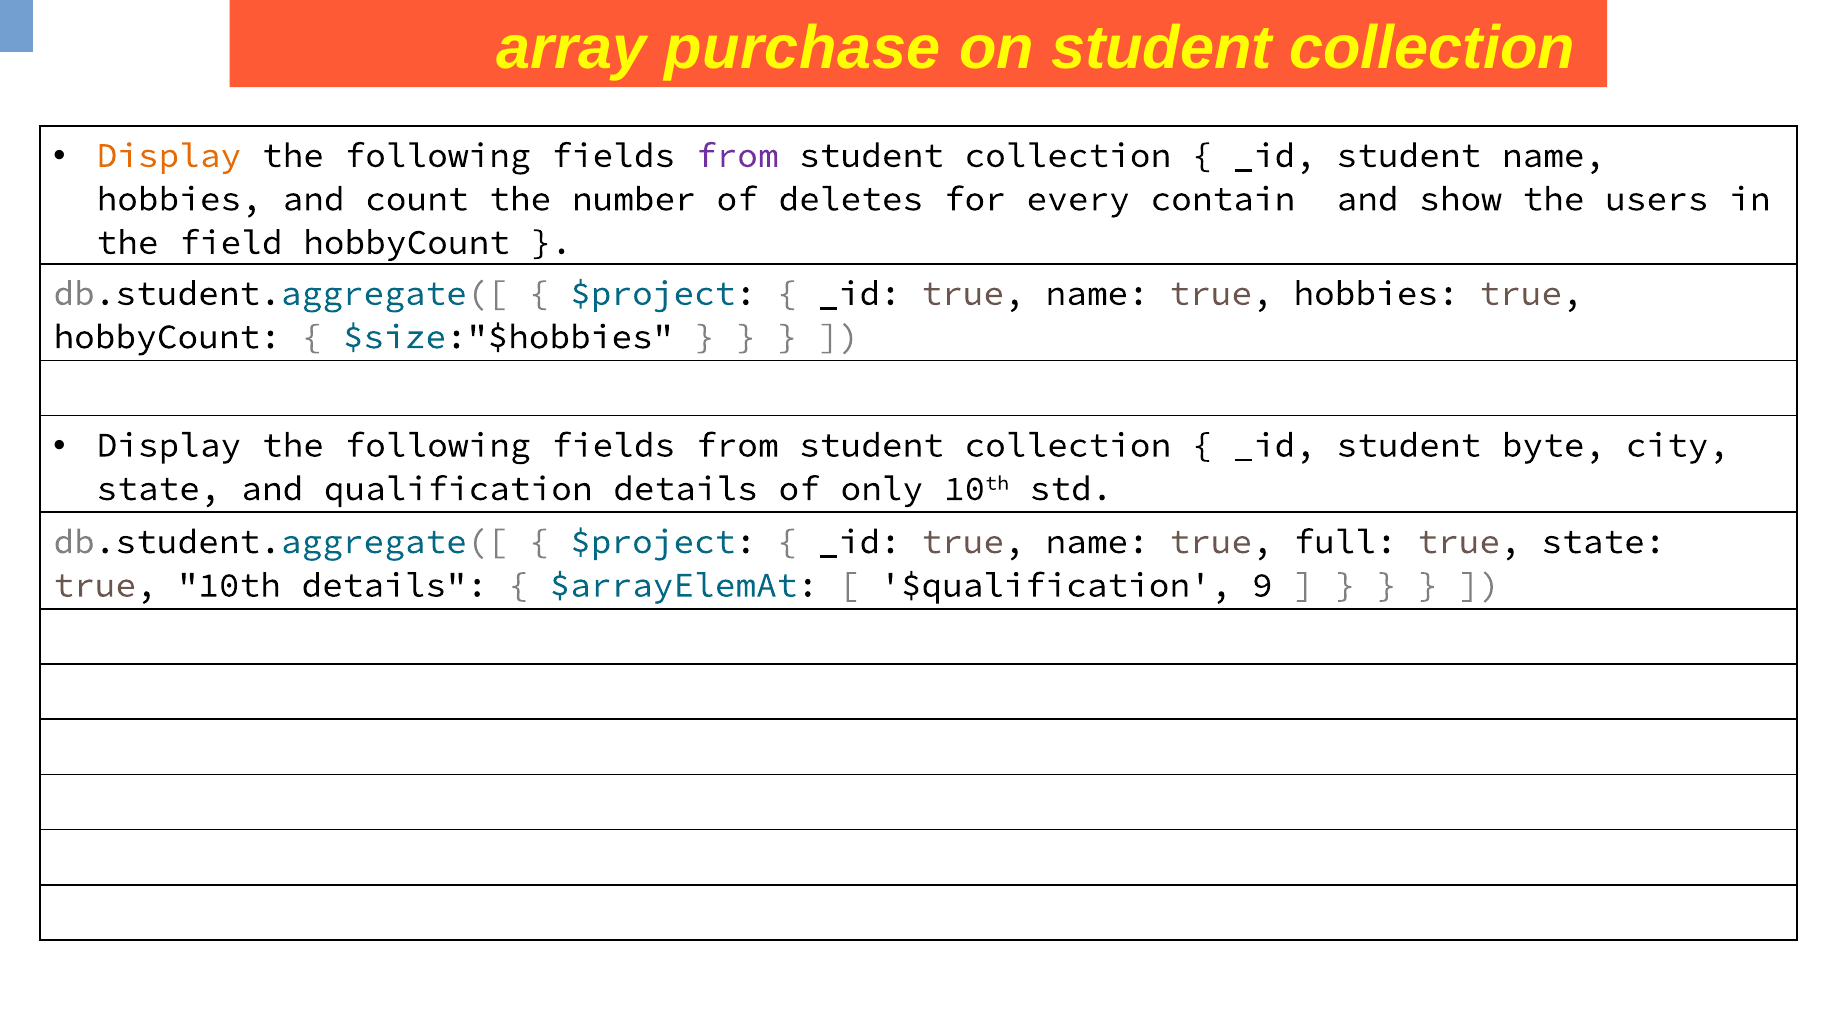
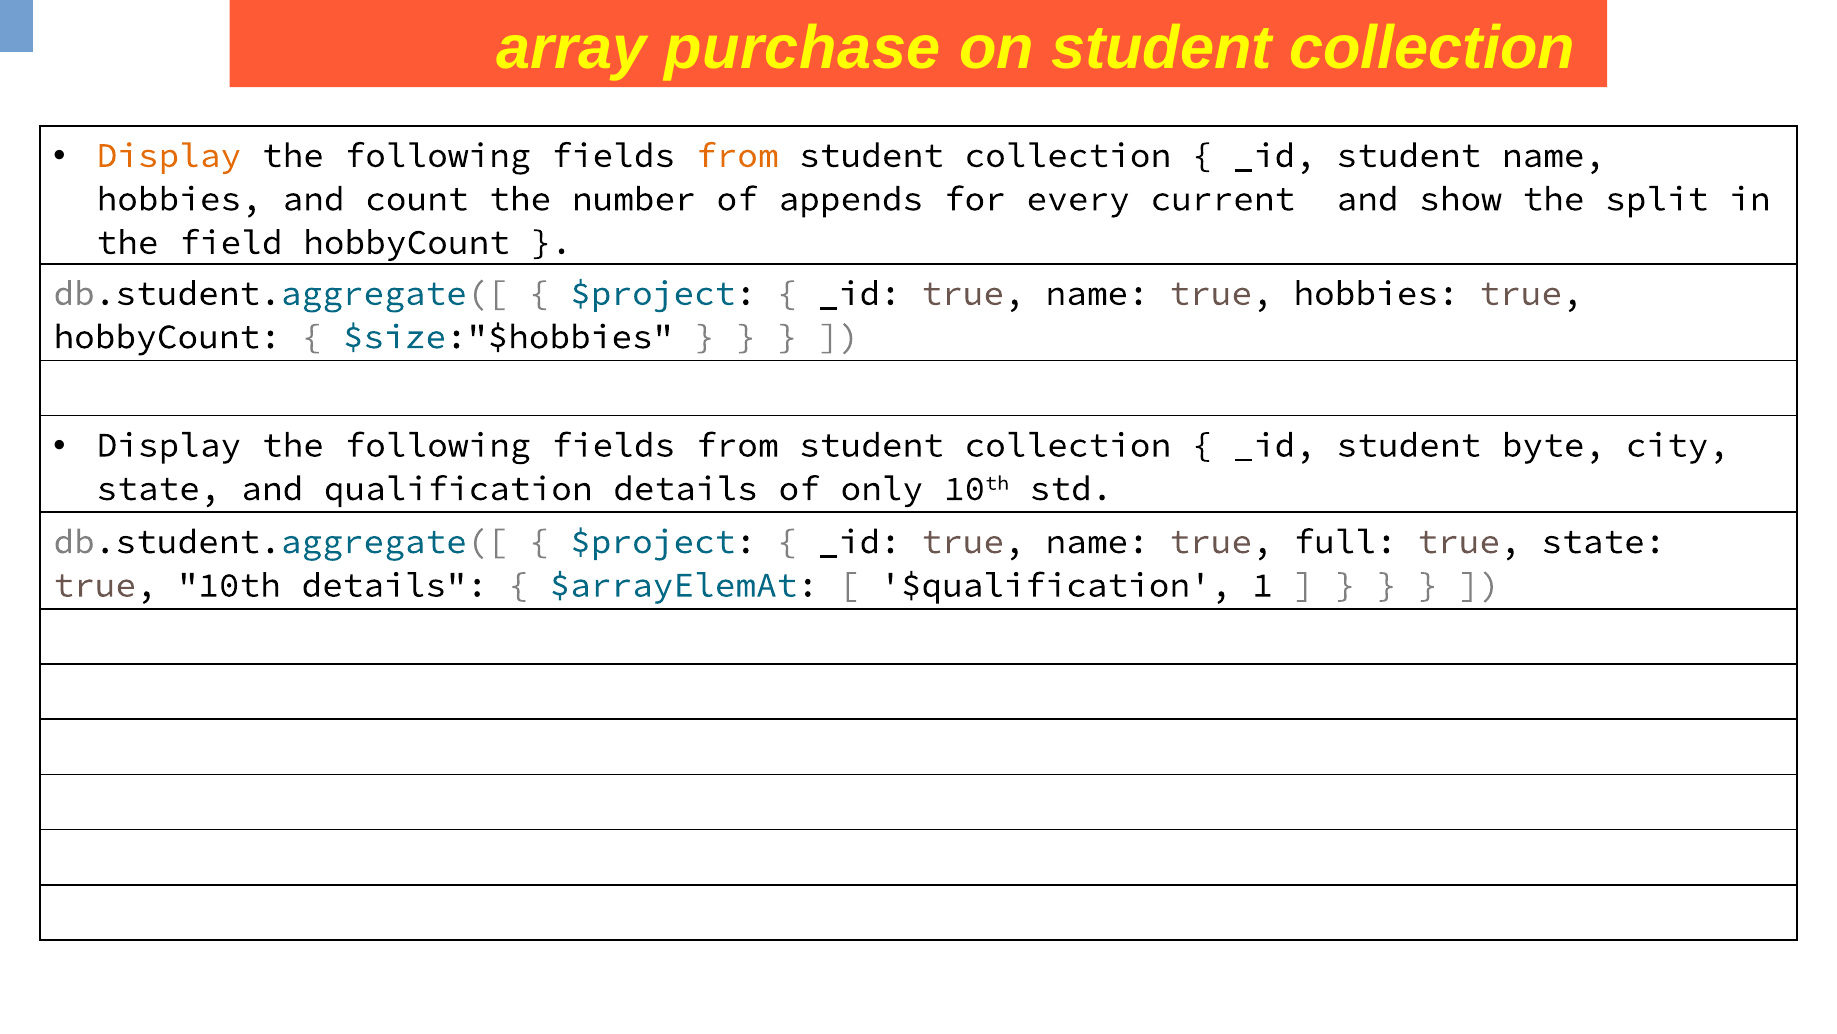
from at (737, 155) colour: purple -> orange
deletes: deletes -> appends
contain: contain -> current
users: users -> split
9: 9 -> 1
